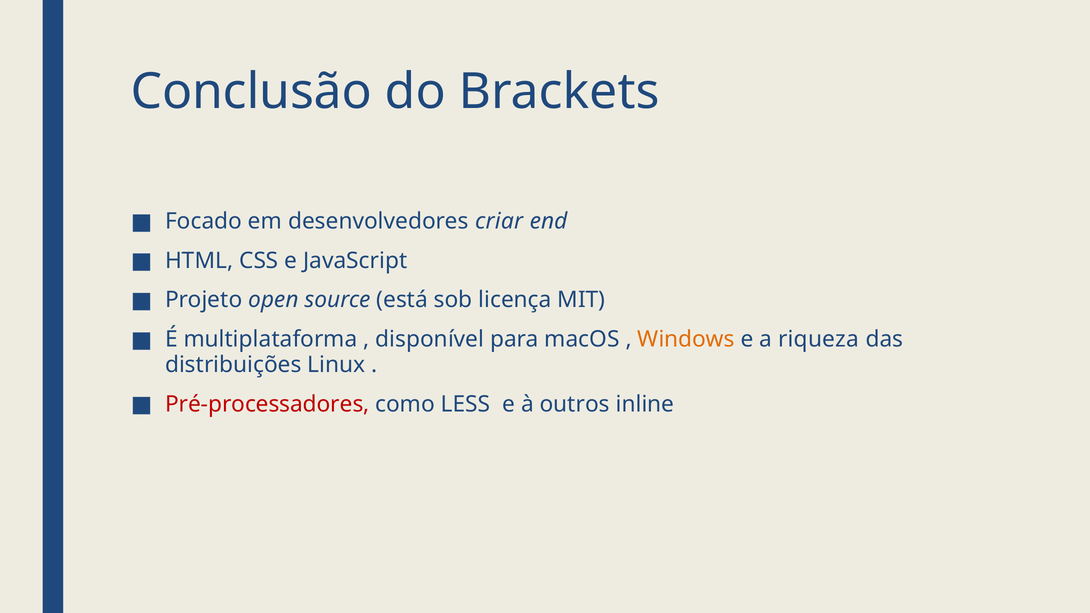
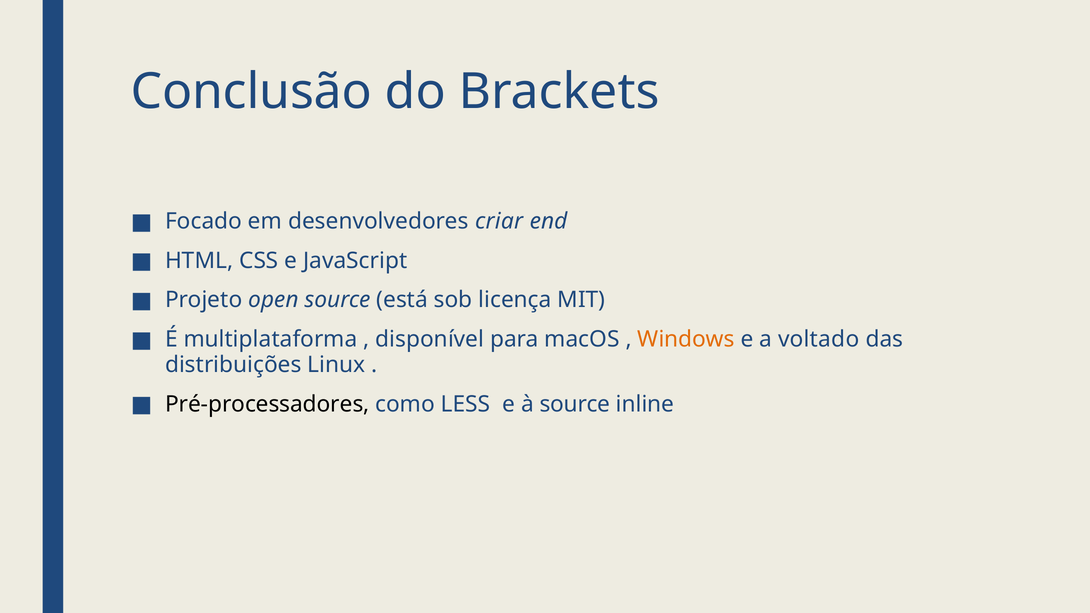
riqueza: riqueza -> voltado
Pré-processadores colour: red -> black
à outros: outros -> source
